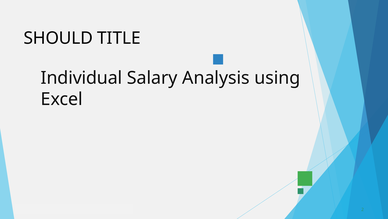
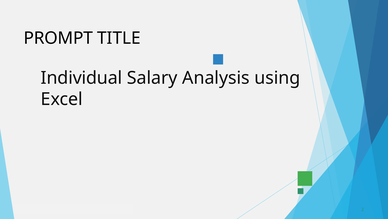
SHOULD: SHOULD -> PROMPT
